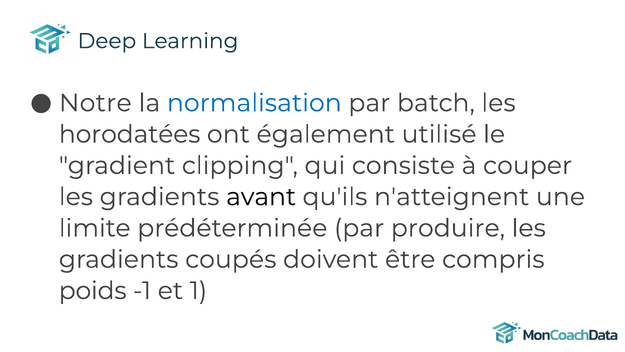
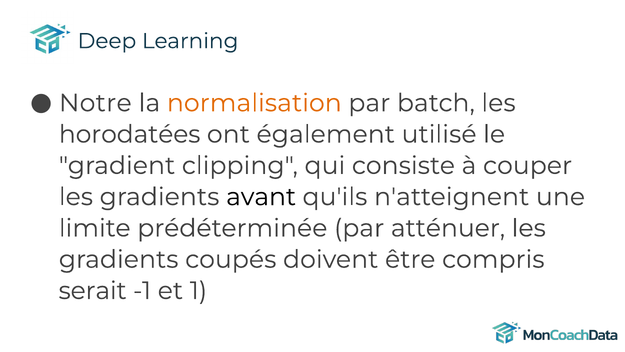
normalisation colour: blue -> orange
produire: produire -> atténuer
poids: poids -> serait
